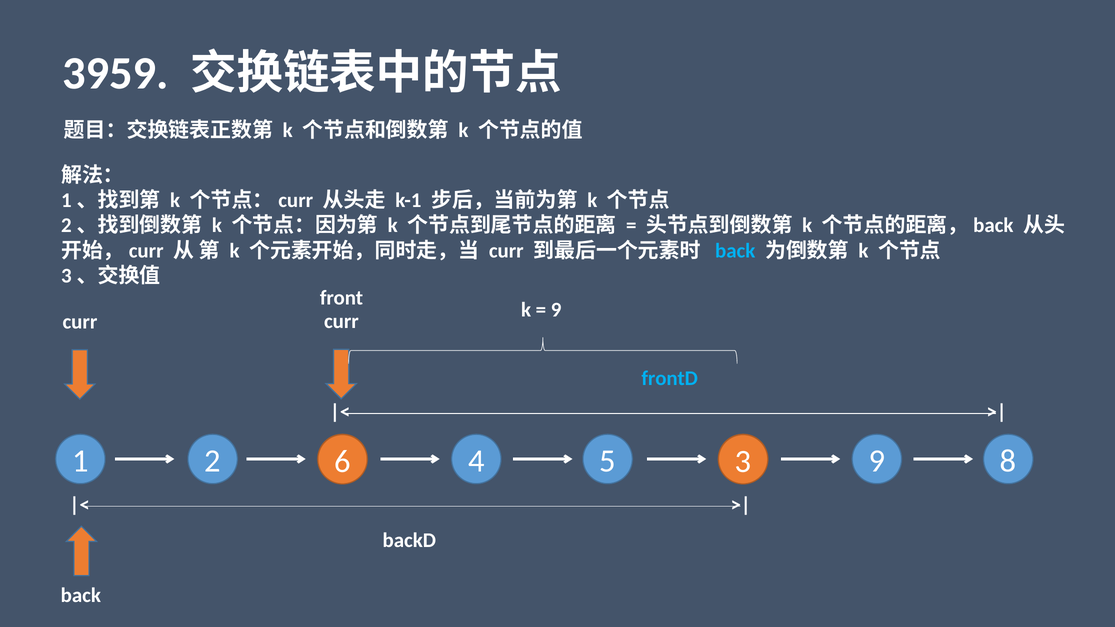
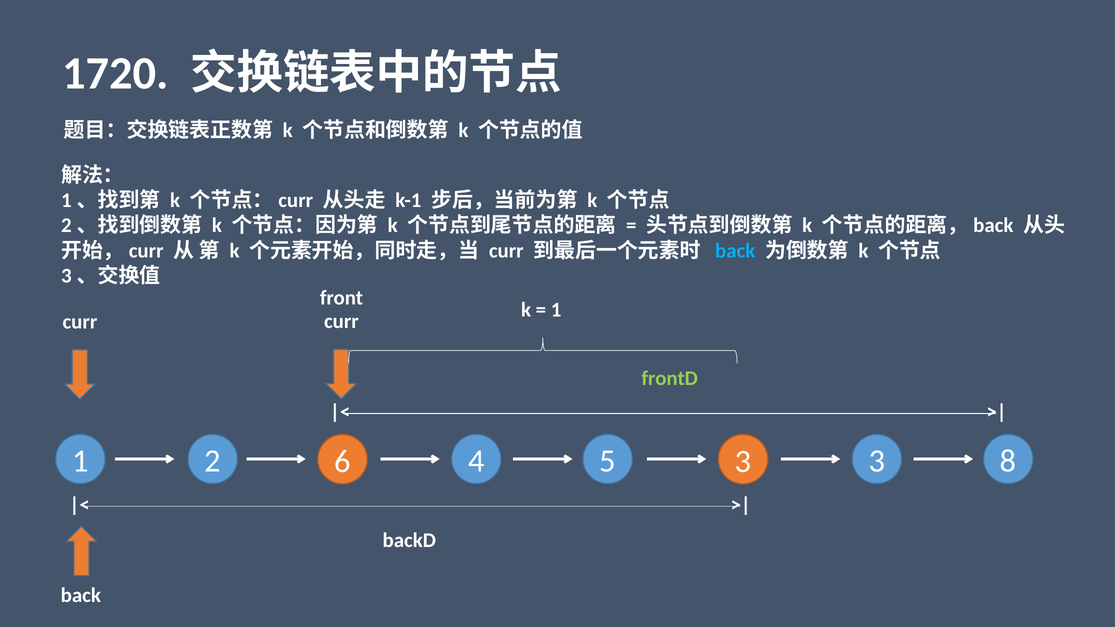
3959: 3959 -> 1720
9 at (556, 310): 9 -> 1
frontD colour: light blue -> light green
9 at (877, 461): 9 -> 3
